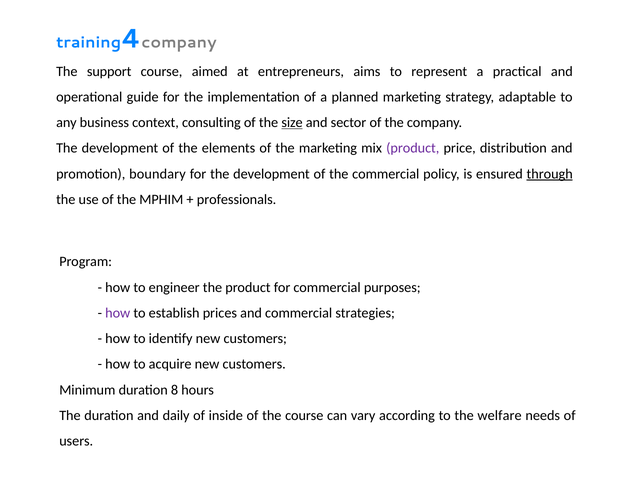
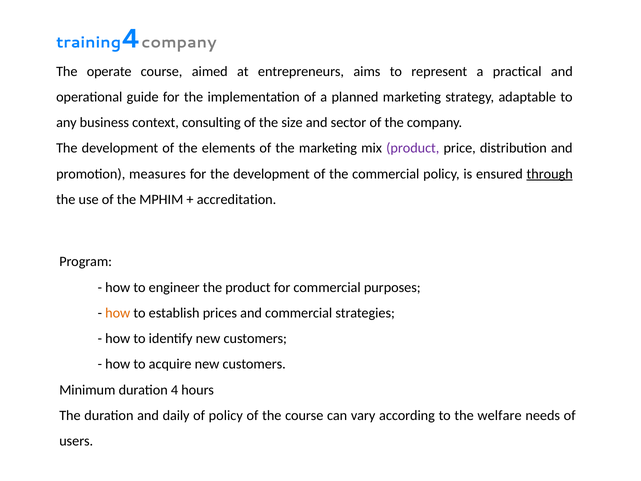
support: support -> operate
size underline: present -> none
boundary: boundary -> measures
professionals: professionals -> accreditation
how at (118, 313) colour: purple -> orange
duration 8: 8 -> 4
of inside: inside -> policy
